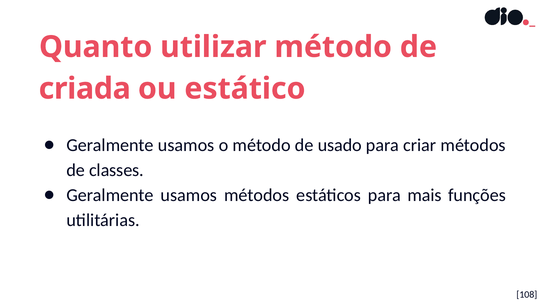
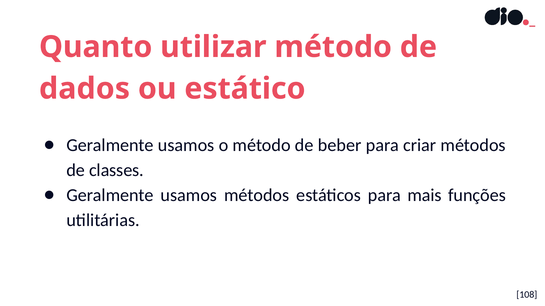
criada: criada -> dados
usado: usado -> beber
